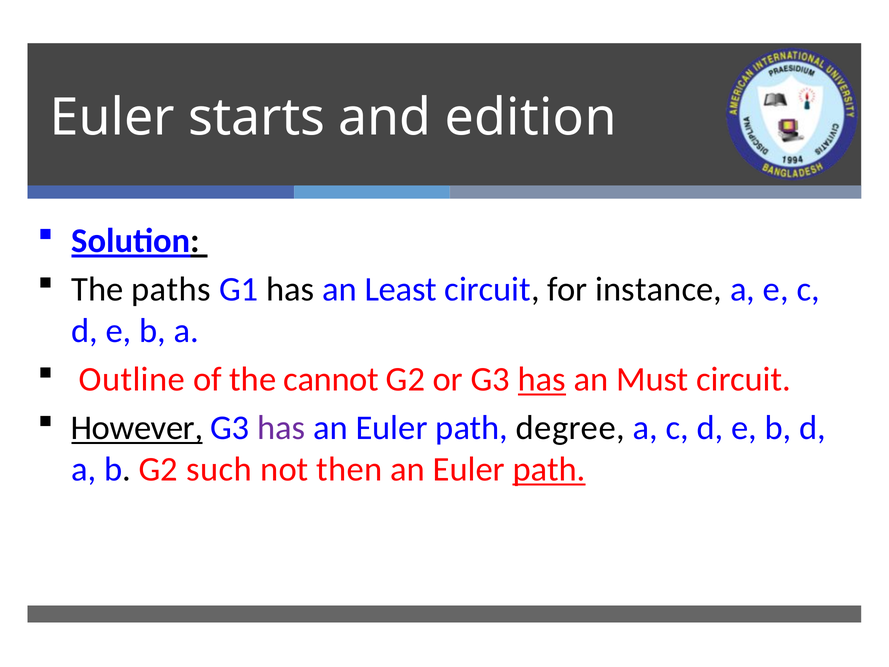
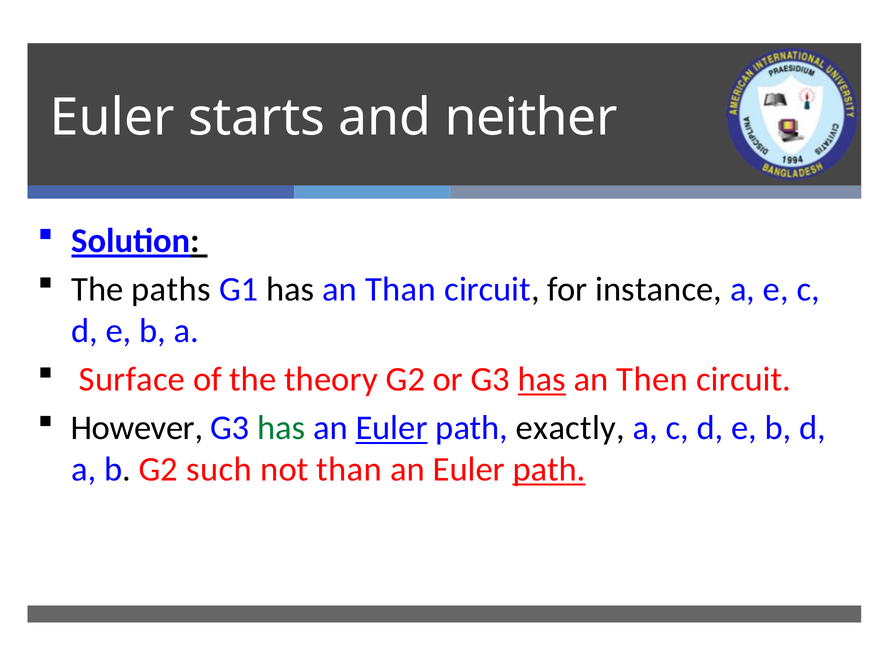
edition: edition -> neither
an Least: Least -> Than
Outline: Outline -> Surface
cannot: cannot -> theory
Must: Must -> Then
However underline: present -> none
has at (281, 428) colour: purple -> green
Euler at (392, 428) underline: none -> present
degree: degree -> exactly
not then: then -> than
